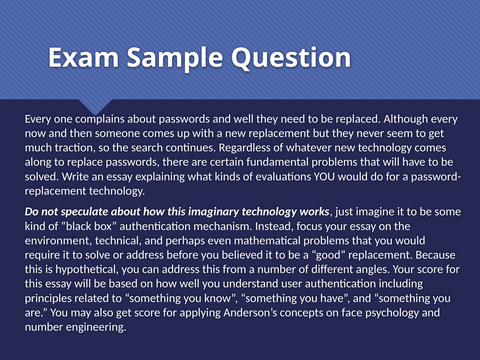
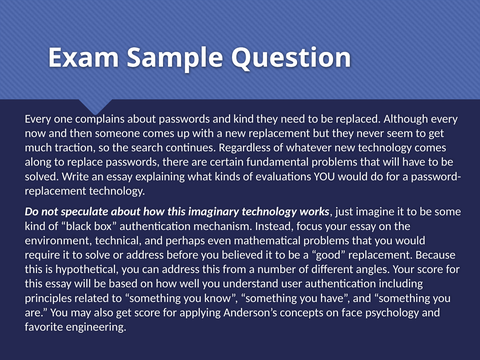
and well: well -> kind
number at (44, 327): number -> favorite
